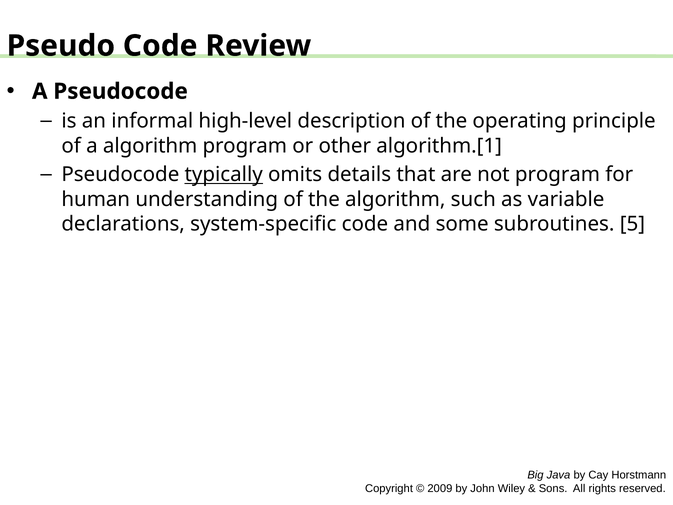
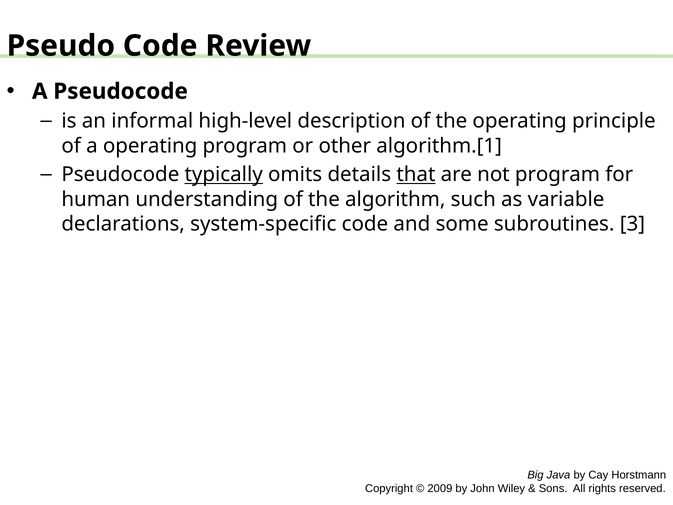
a algorithm: algorithm -> operating
that underline: none -> present
5: 5 -> 3
